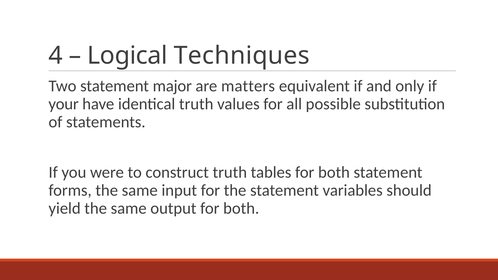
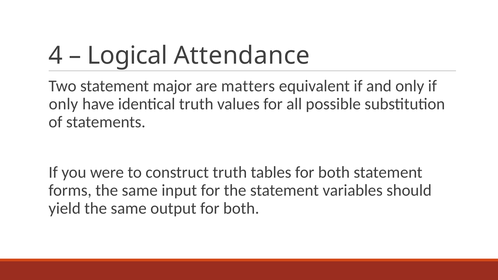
Techniques: Techniques -> Attendance
your at (64, 104): your -> only
